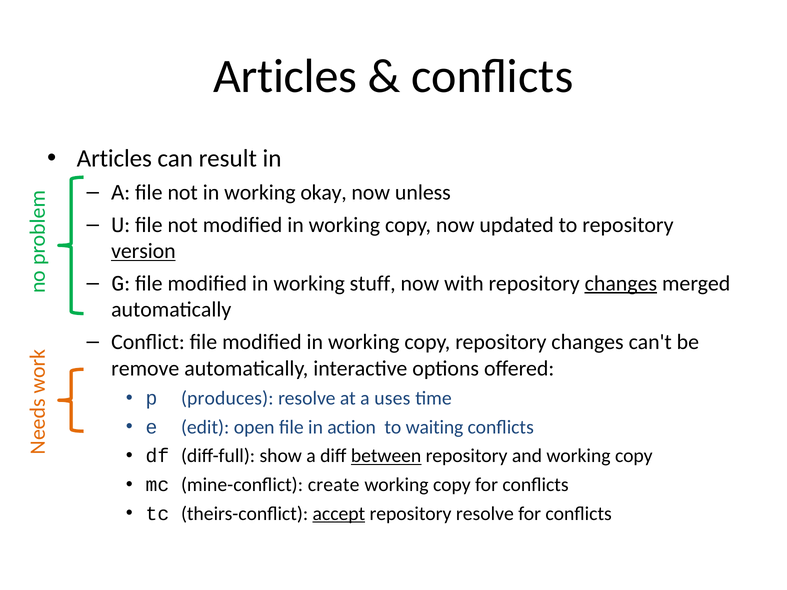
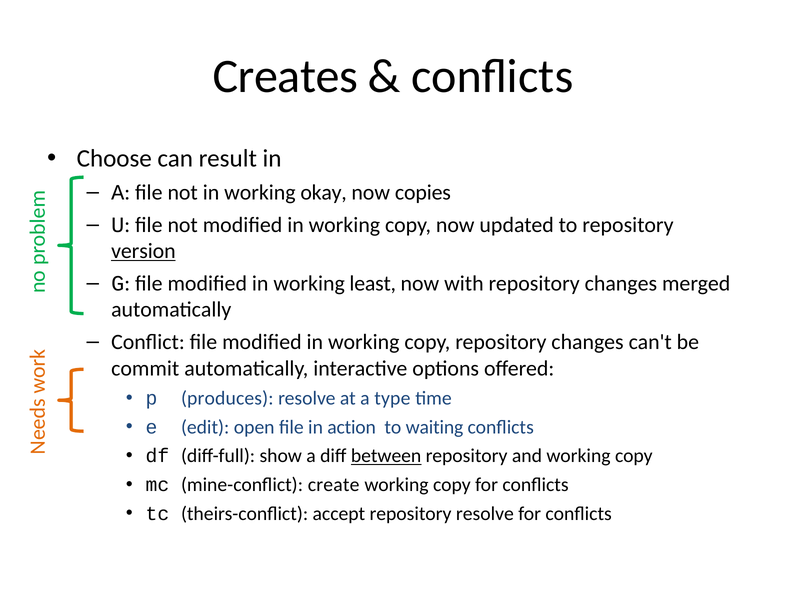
Articles at (285, 76): Articles -> Creates
Articles at (114, 158): Articles -> Choose
unless: unless -> copies
stuff: stuff -> least
changes at (621, 284) underline: present -> none
remove: remove -> commit
uses: uses -> type
accept underline: present -> none
